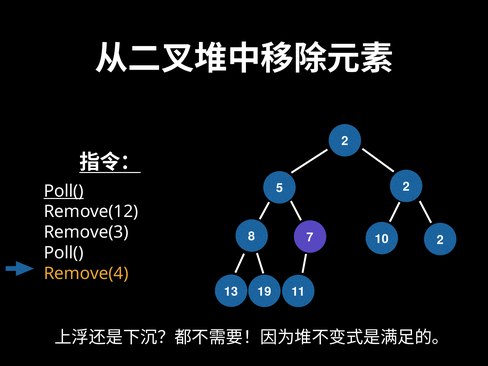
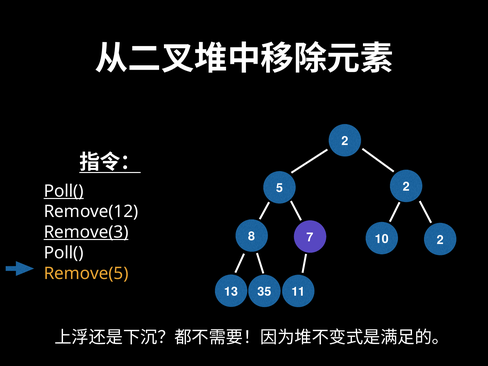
Remove(3 underline: none -> present
Remove(4: Remove(4 -> Remove(5
19: 19 -> 35
